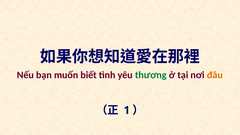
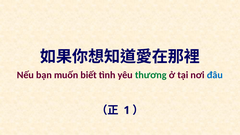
đâu colour: orange -> blue
